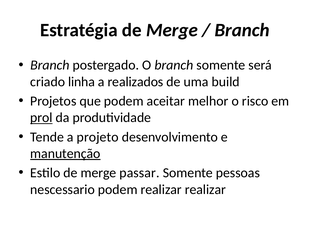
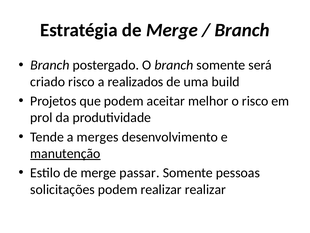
criado linha: linha -> risco
prol underline: present -> none
projeto: projeto -> merges
nescessario: nescessario -> solicitações
